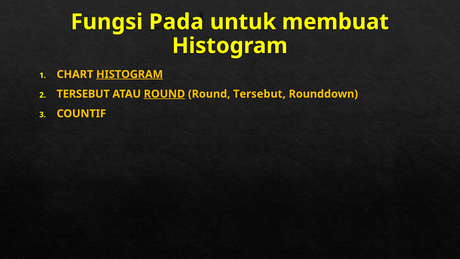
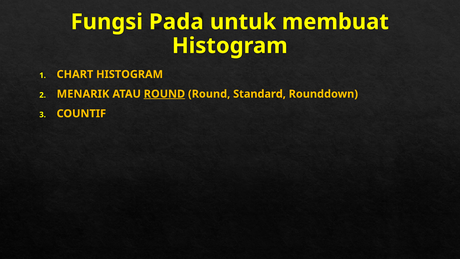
HISTOGRAM at (130, 74) underline: present -> none
TERSEBUT at (83, 94): TERSEBUT -> MENARIK
Round Tersebut: Tersebut -> Standard
